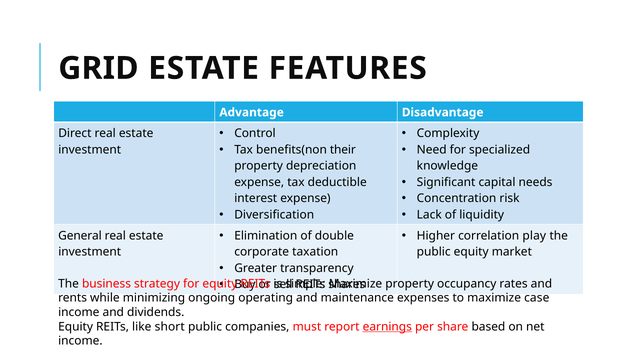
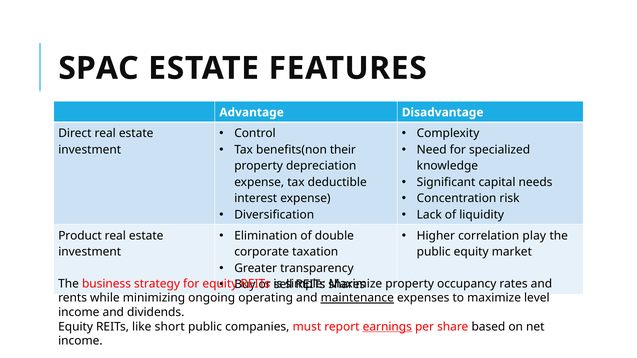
GRID: GRID -> SPAC
General: General -> Product
maintenance underline: none -> present
case: case -> level
